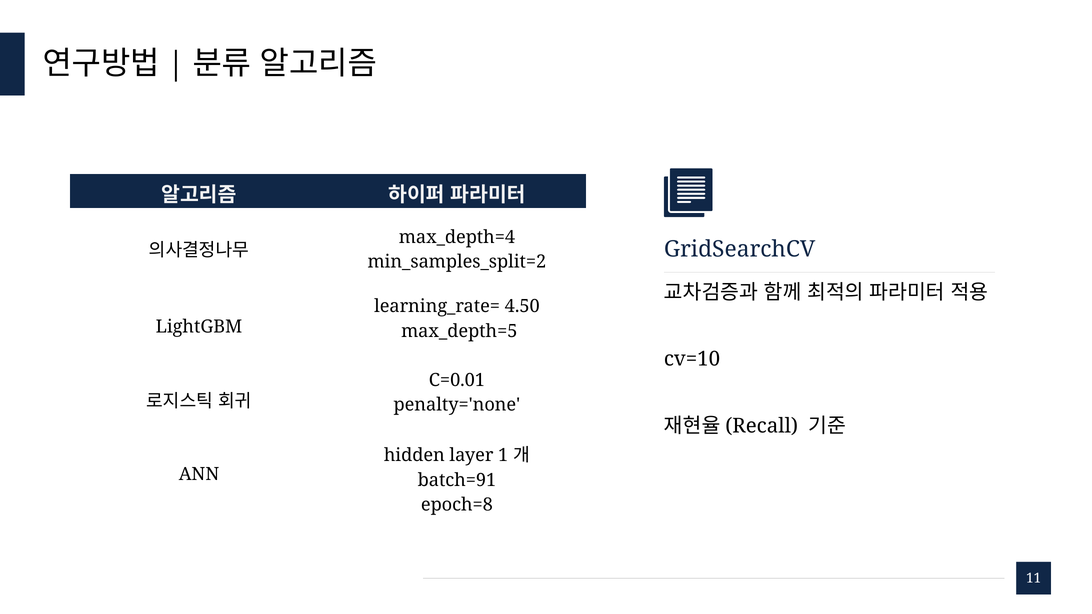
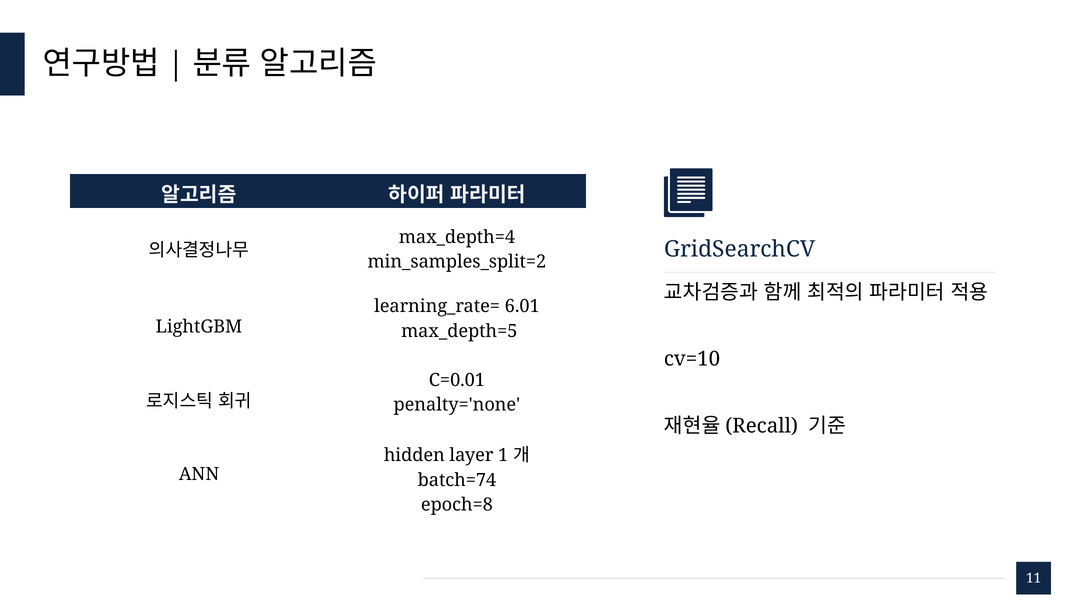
4.50: 4.50 -> 6.01
batch=91: batch=91 -> batch=74
